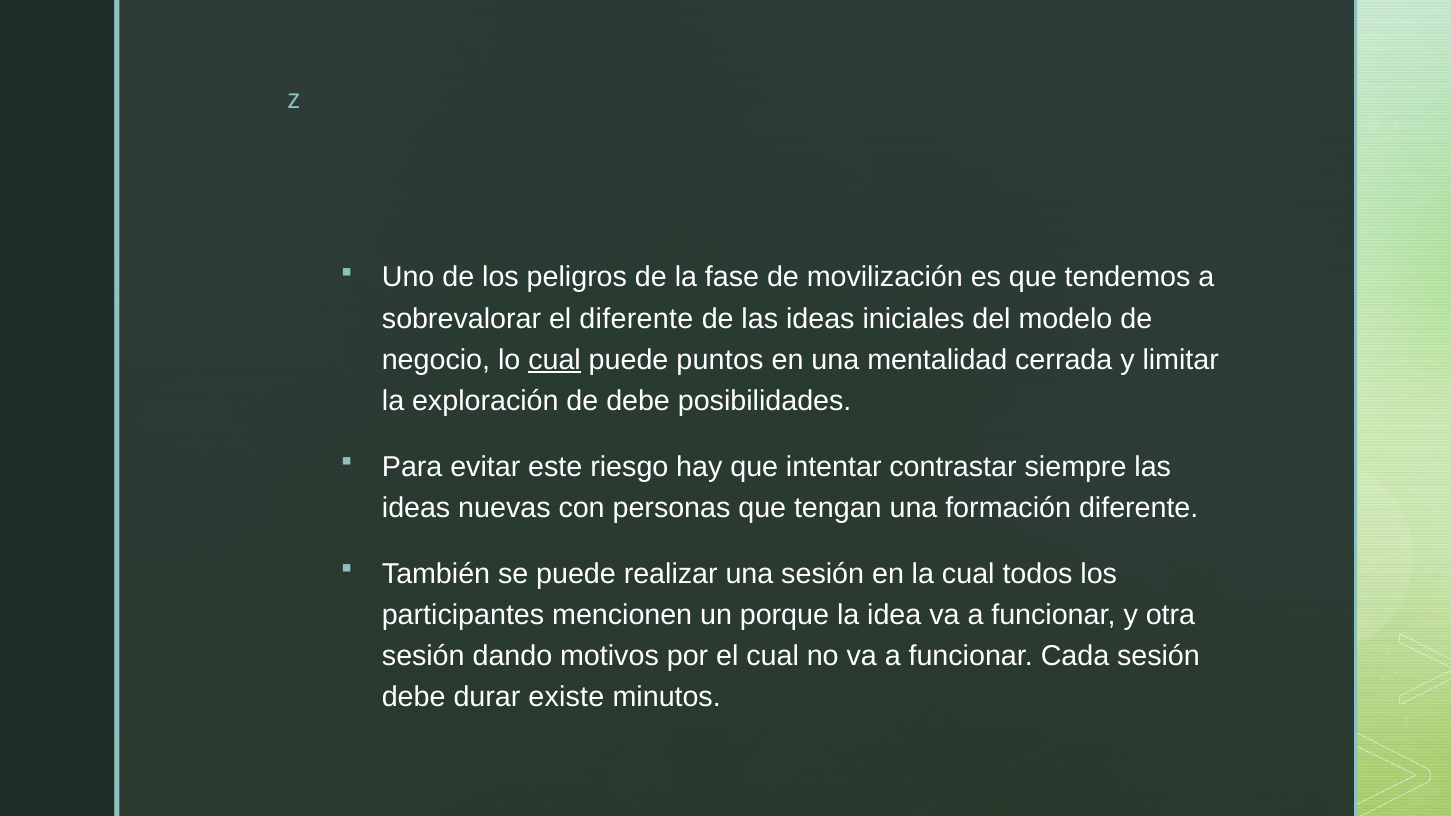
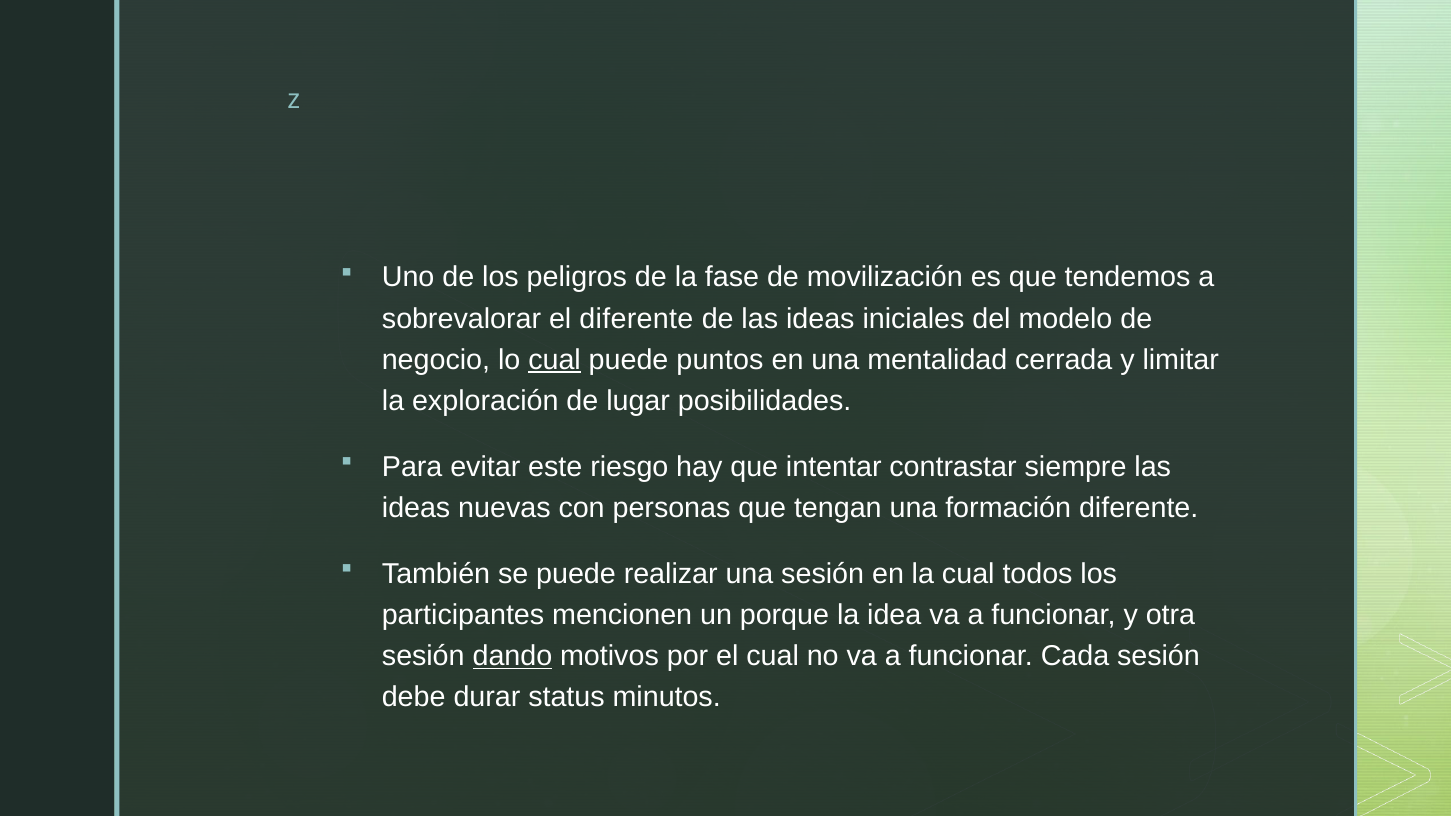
de debe: debe -> lugar
dando underline: none -> present
existe: existe -> status
